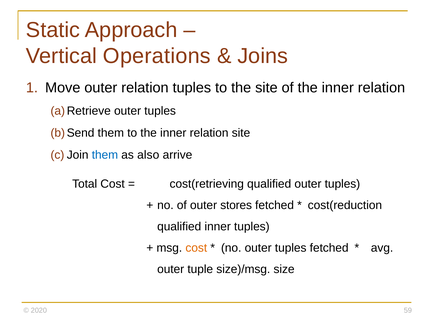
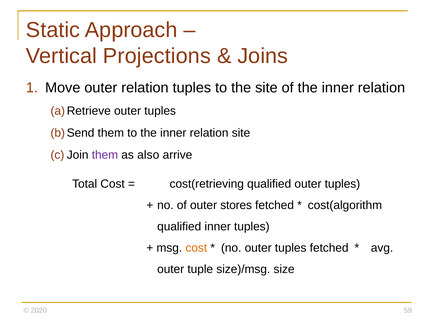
Operations: Operations -> Projections
them at (105, 155) colour: blue -> purple
cost(reduction: cost(reduction -> cost(algorithm
